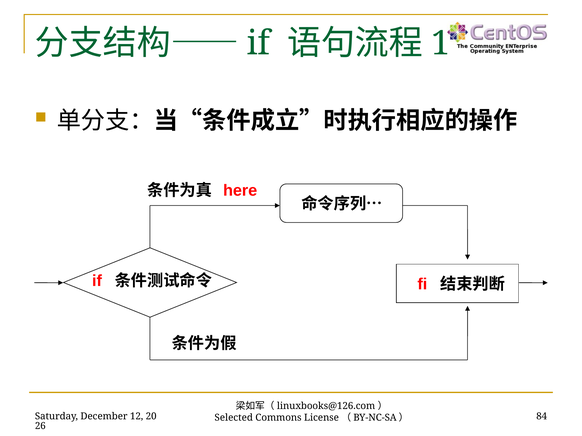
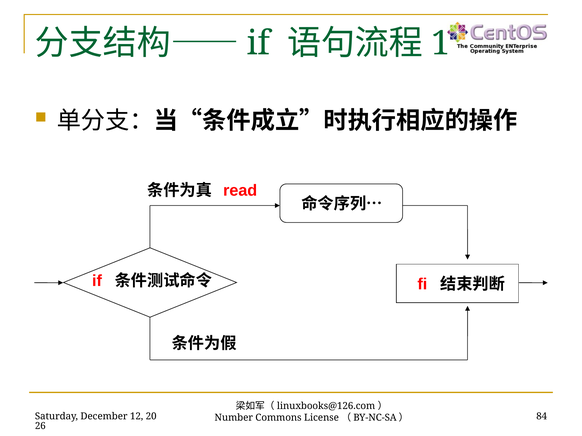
here: here -> read
Selected: Selected -> Number
